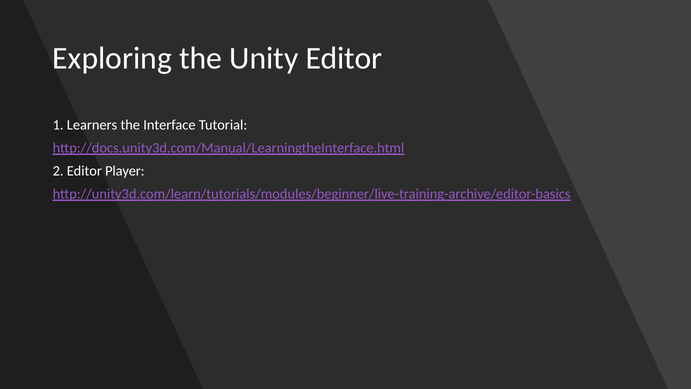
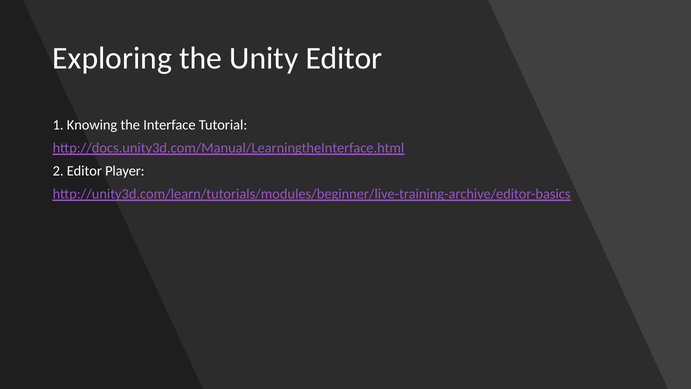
Learners: Learners -> Knowing
